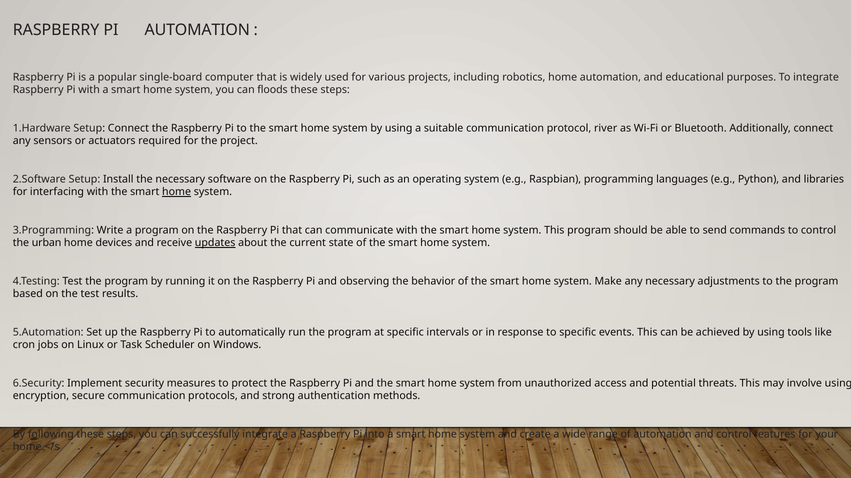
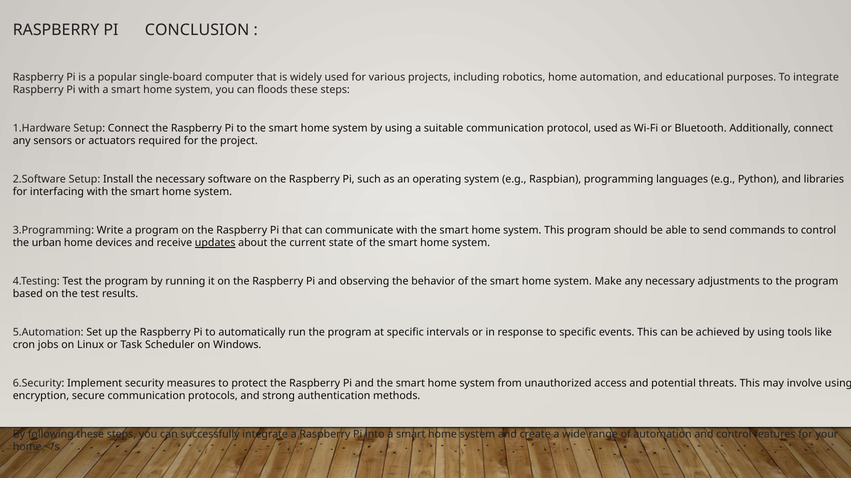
PI AUTOMATION: AUTOMATION -> CONCLUSION
protocol river: river -> used
home at (177, 192) underline: present -> none
